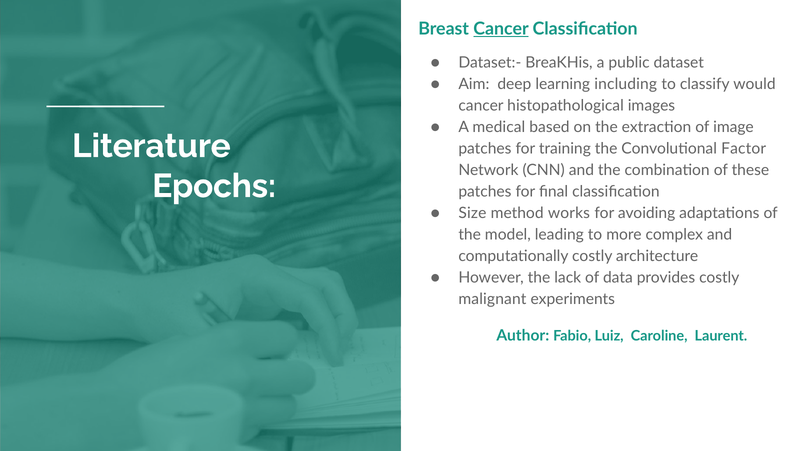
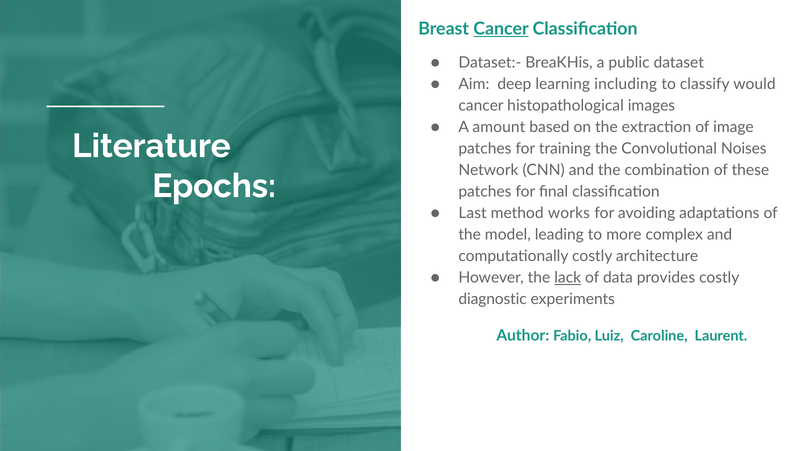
medical: medical -> amount
Factor: Factor -> Noises
Size: Size -> Last
lack underline: none -> present
malignant: malignant -> diagnostic
